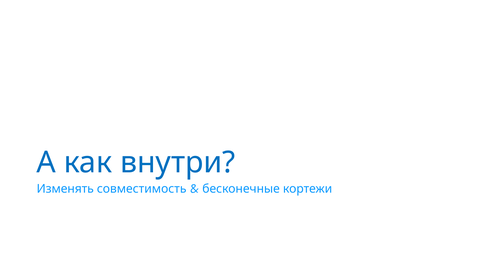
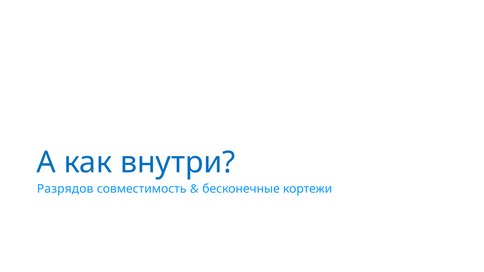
Изменять: Изменять -> Разрядов
